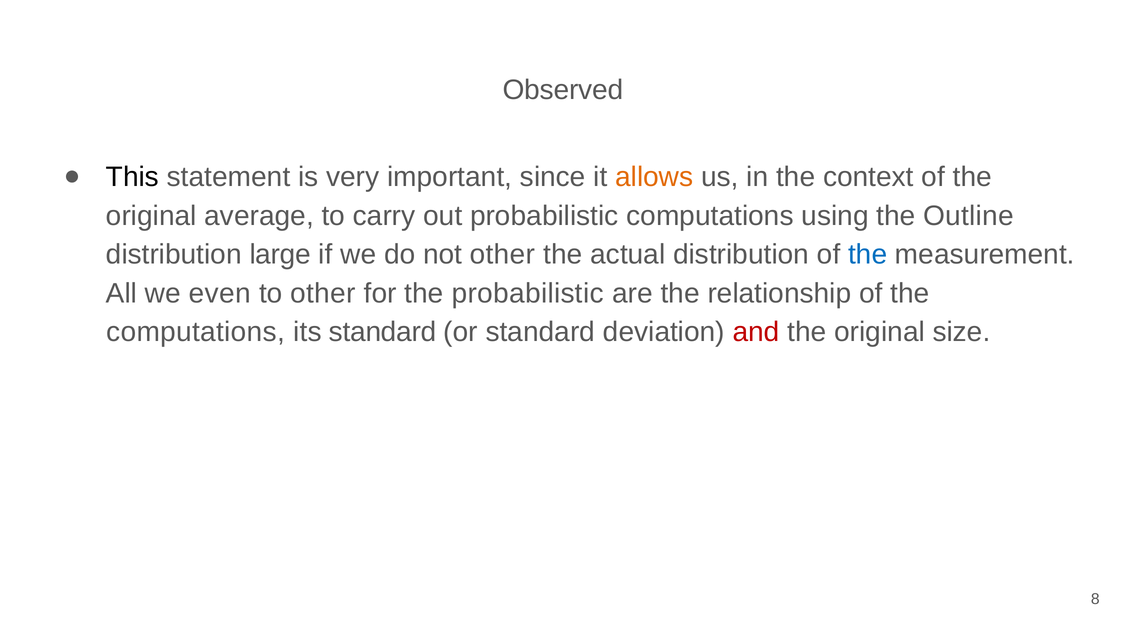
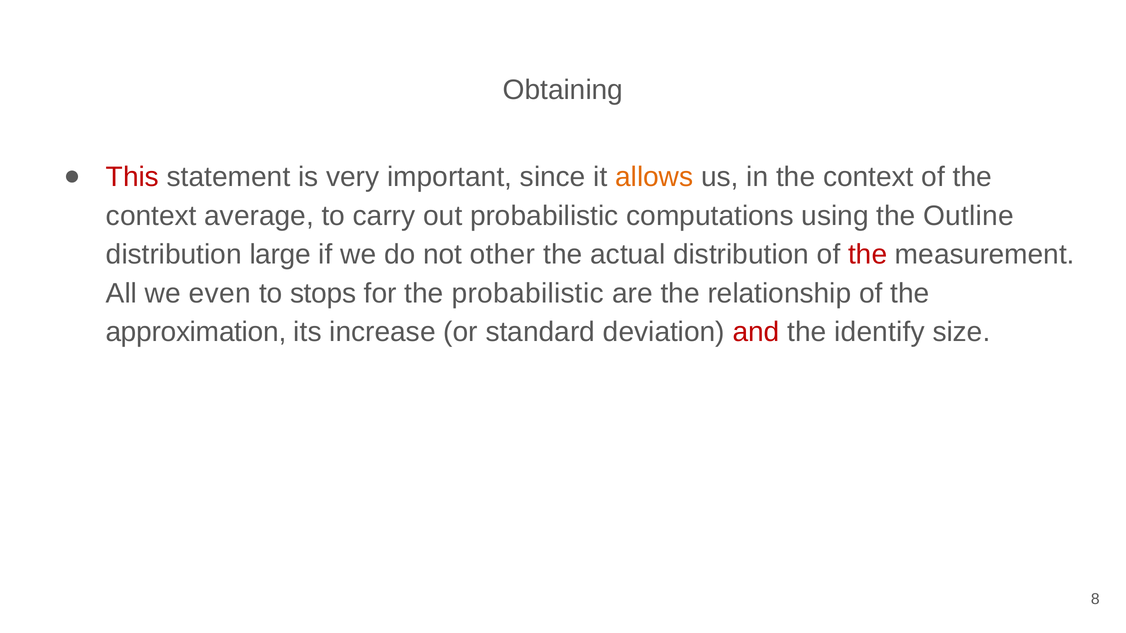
Observed: Observed -> Obtaining
This colour: black -> red
original at (151, 216): original -> context
the at (868, 255) colour: blue -> red
to other: other -> stops
computations at (196, 332): computations -> approximation
its standard: standard -> increase
original at (880, 332): original -> identify
